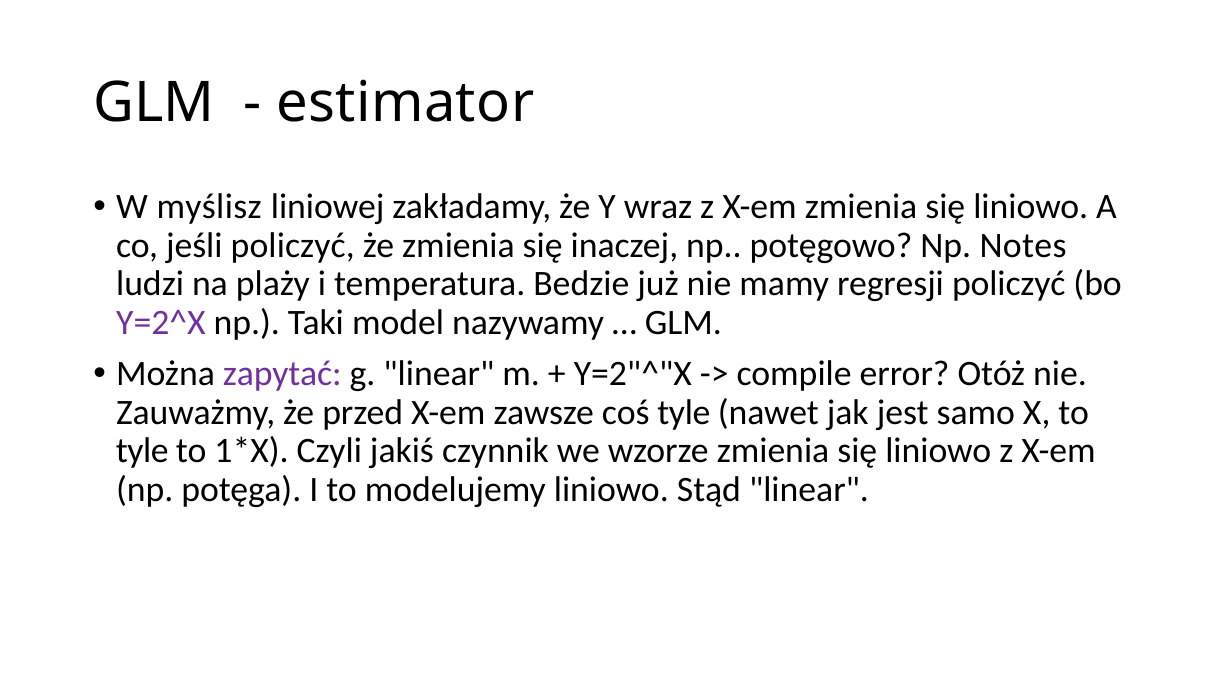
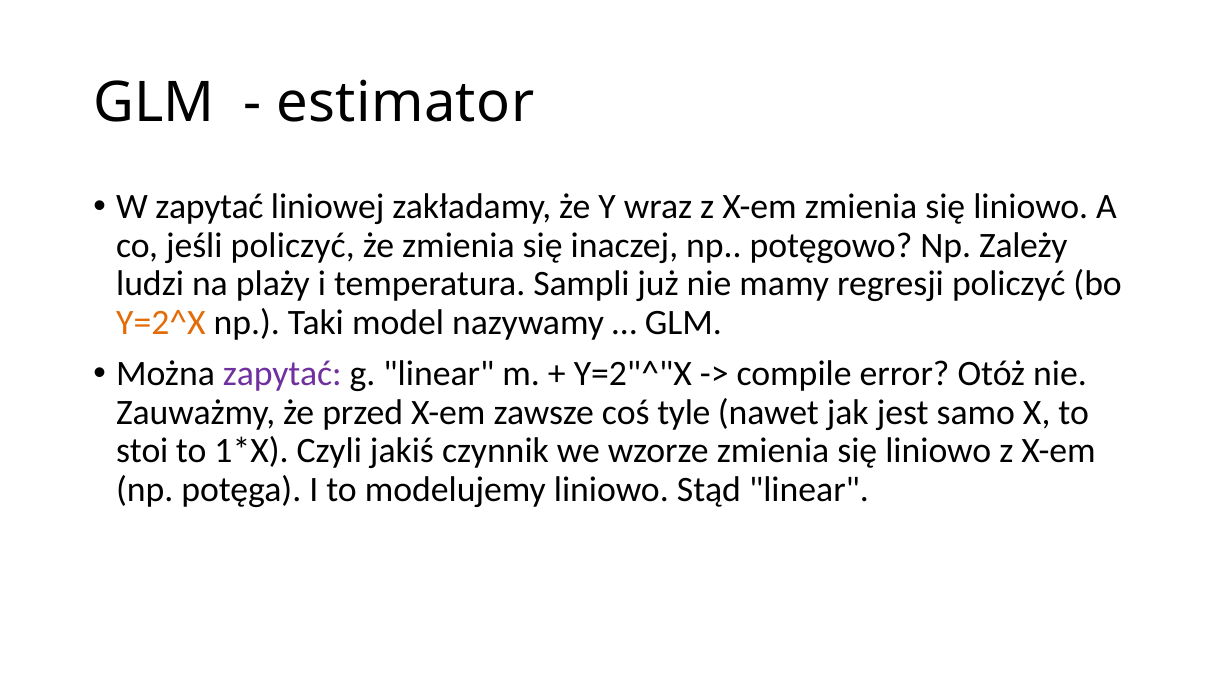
W myślisz: myślisz -> zapytać
Notes: Notes -> Zależy
Bedzie: Bedzie -> Sampli
Y=2^X colour: purple -> orange
tyle at (142, 451): tyle -> stoi
